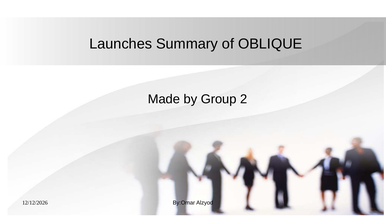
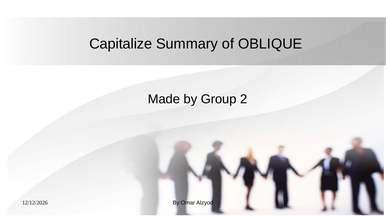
Launches: Launches -> Capitalize
